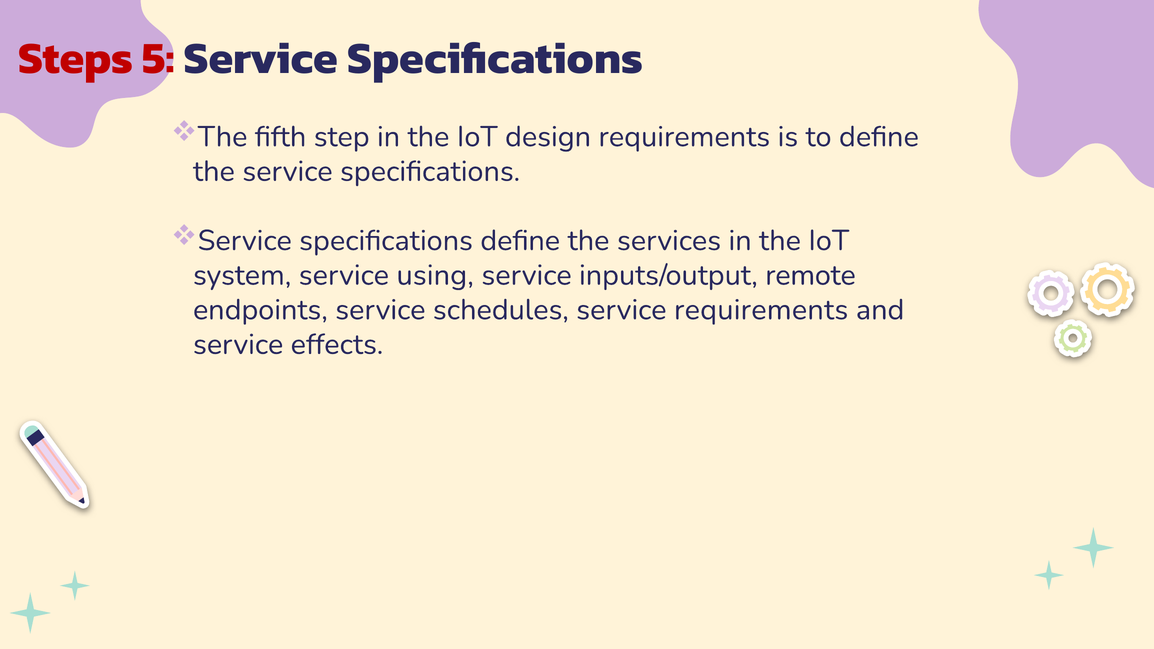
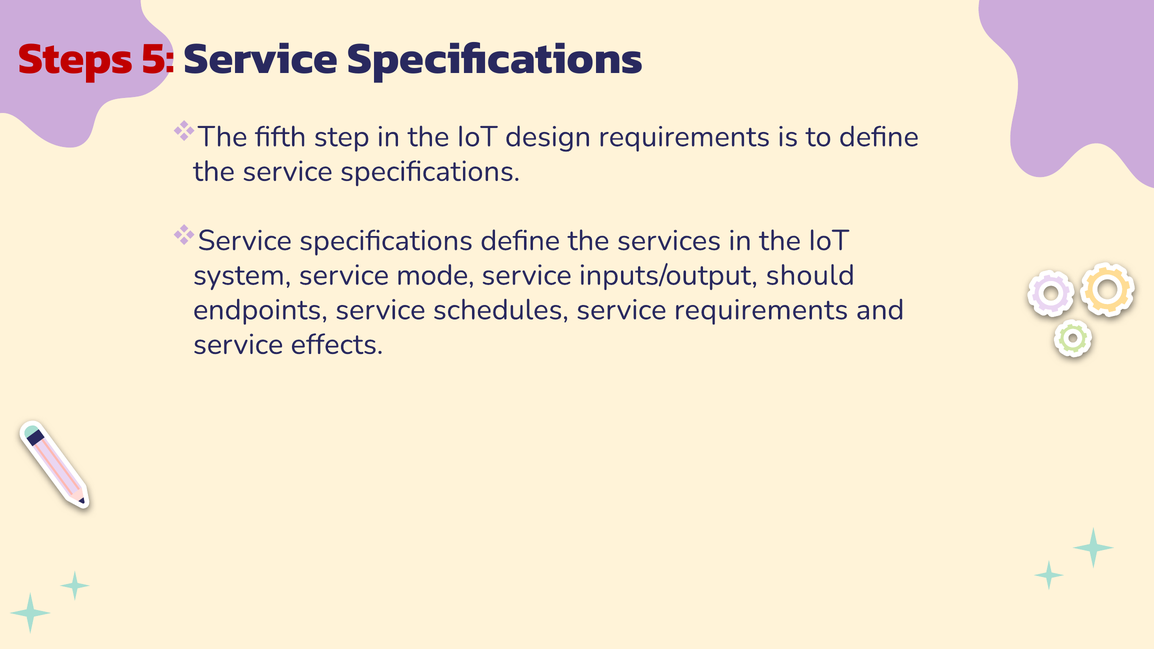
using: using -> mode
remote: remote -> should
